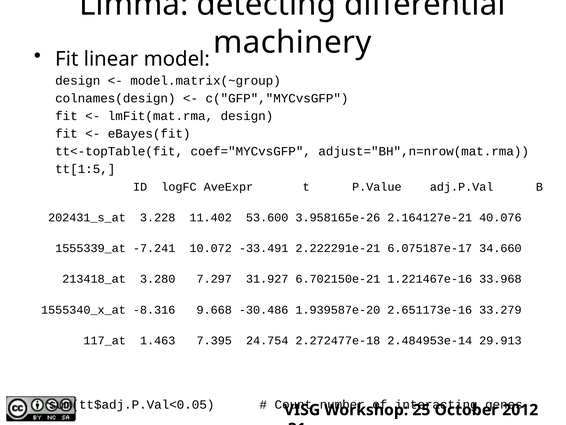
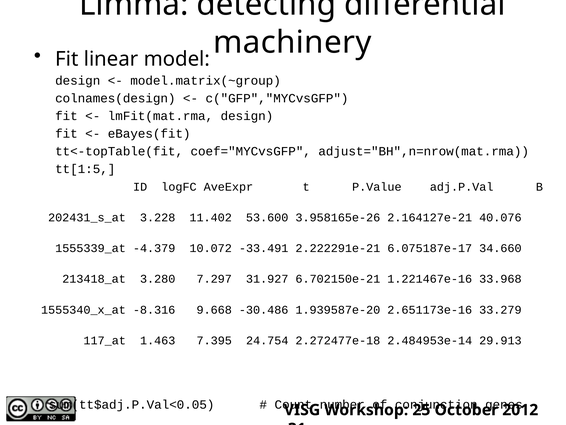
-7.241: -7.241 -> -4.379
interacting: interacting -> conjunction
